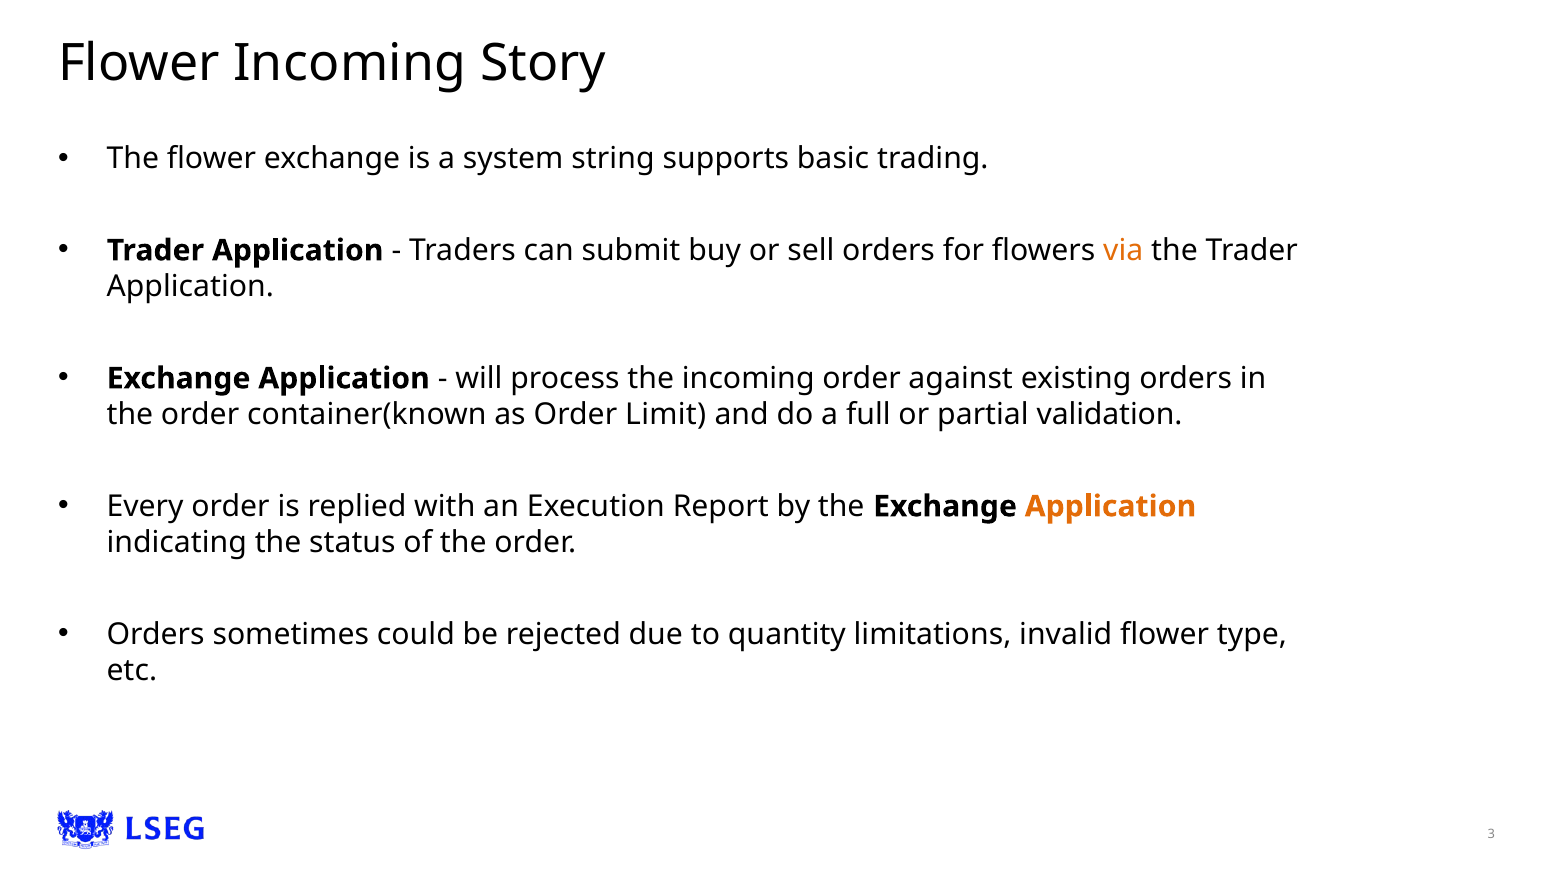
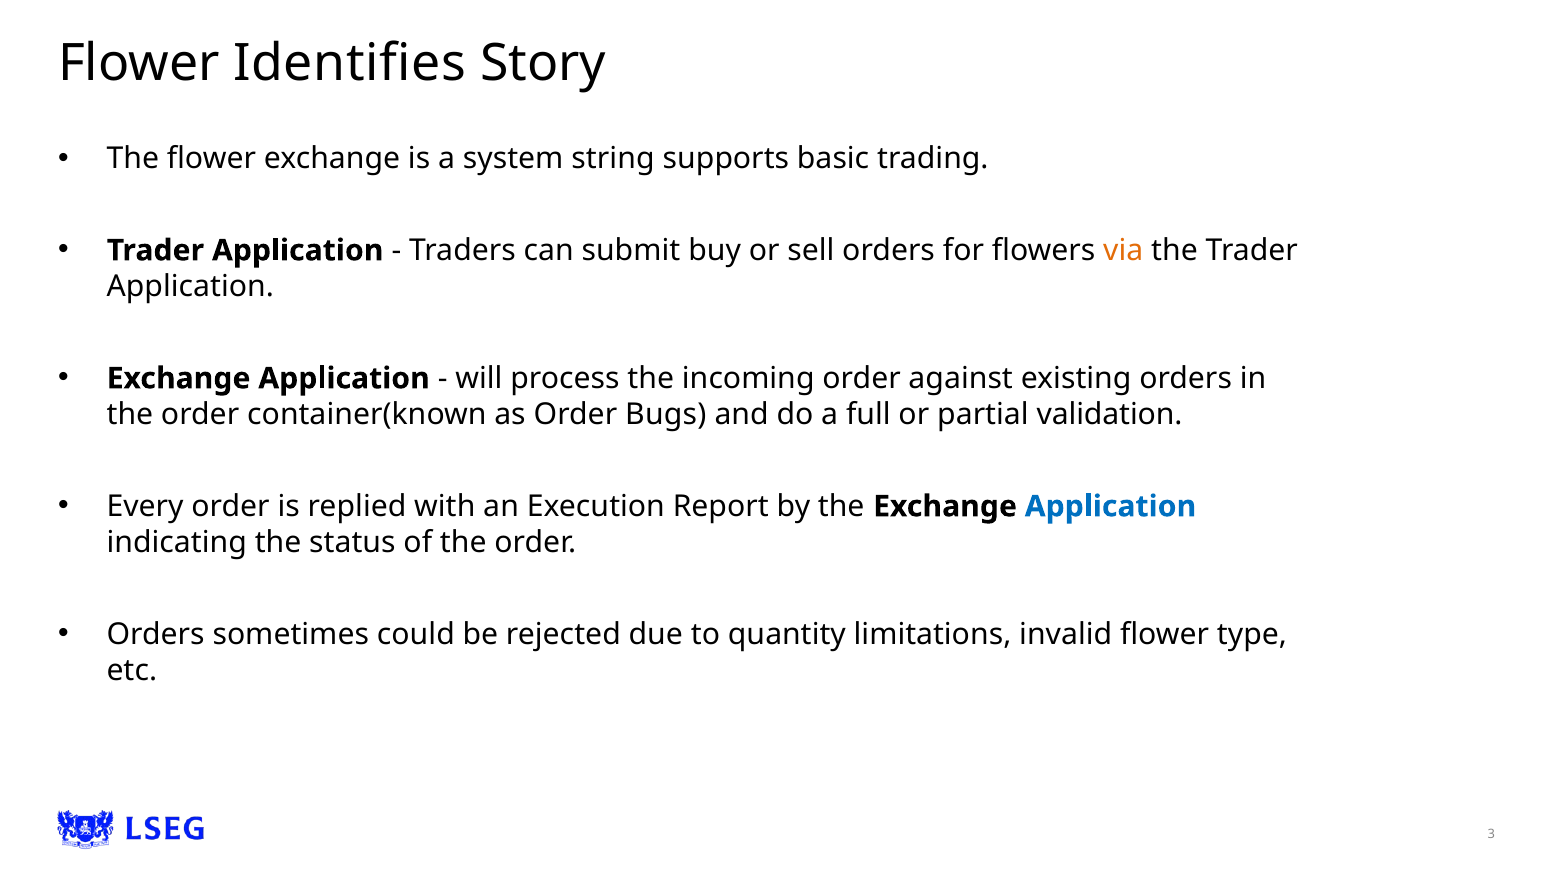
Flower Incoming: Incoming -> Identifies
Limit: Limit -> Bugs
Application at (1110, 507) colour: orange -> blue
